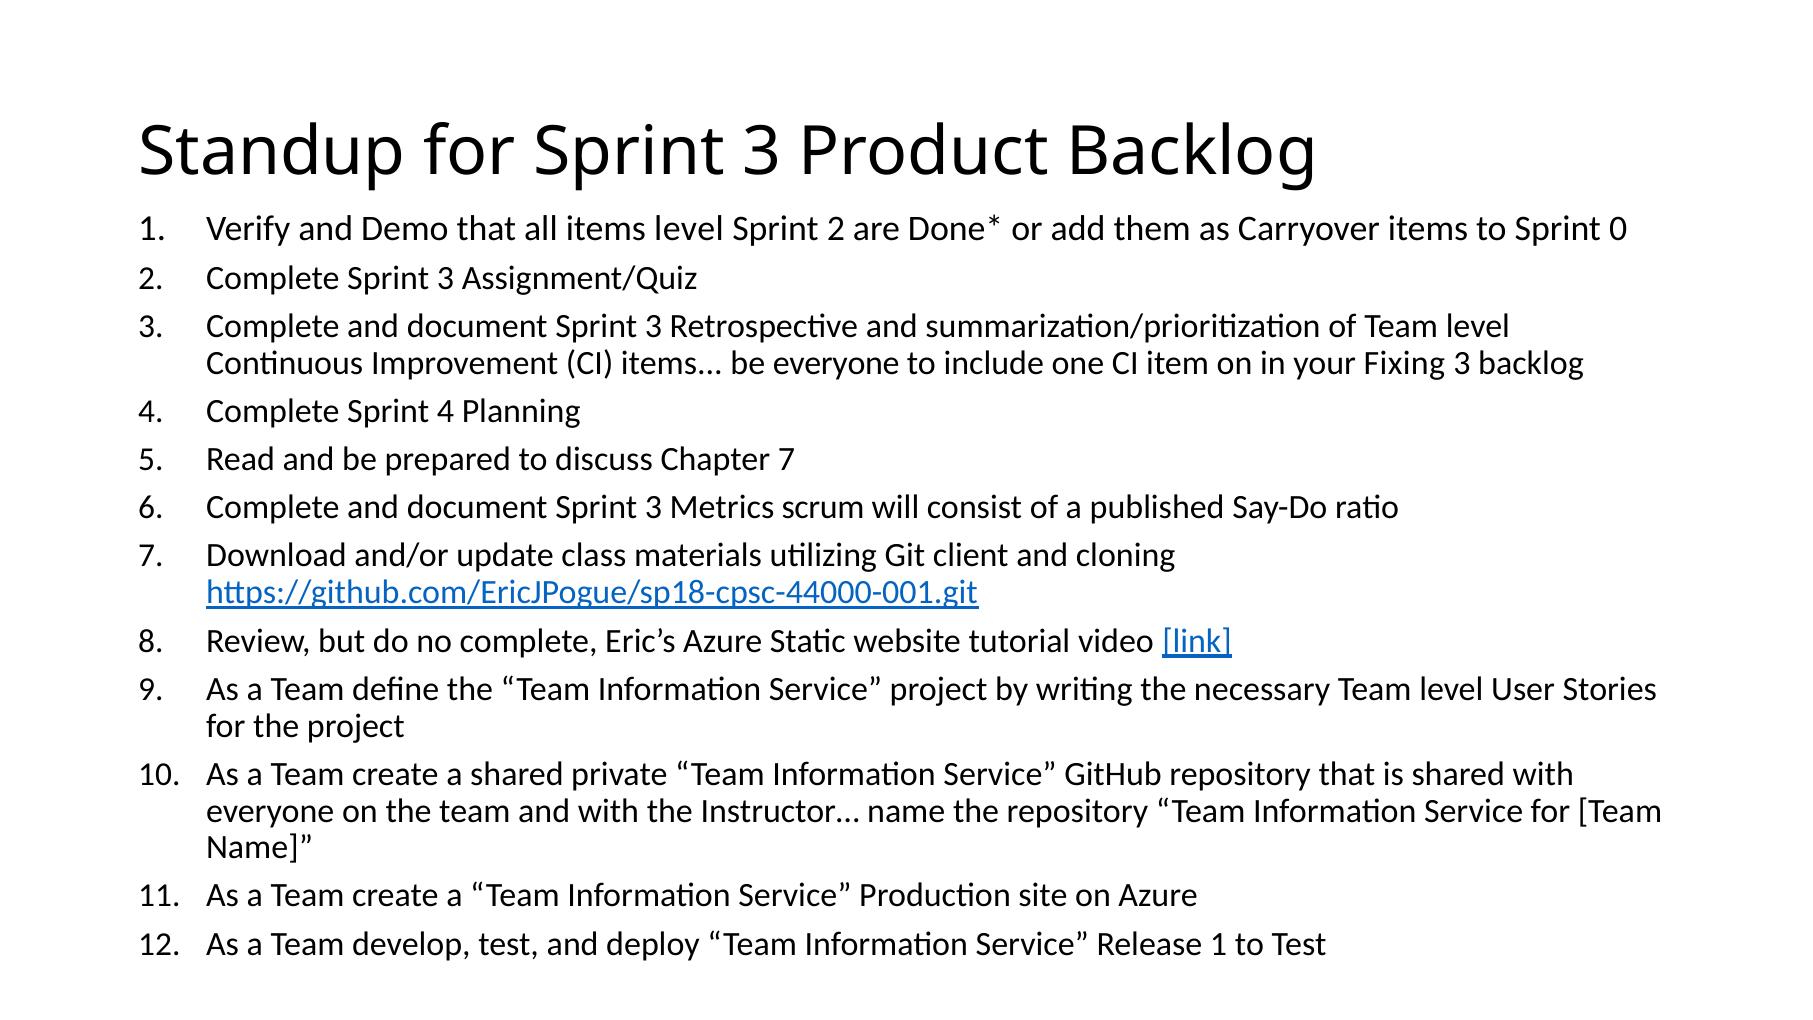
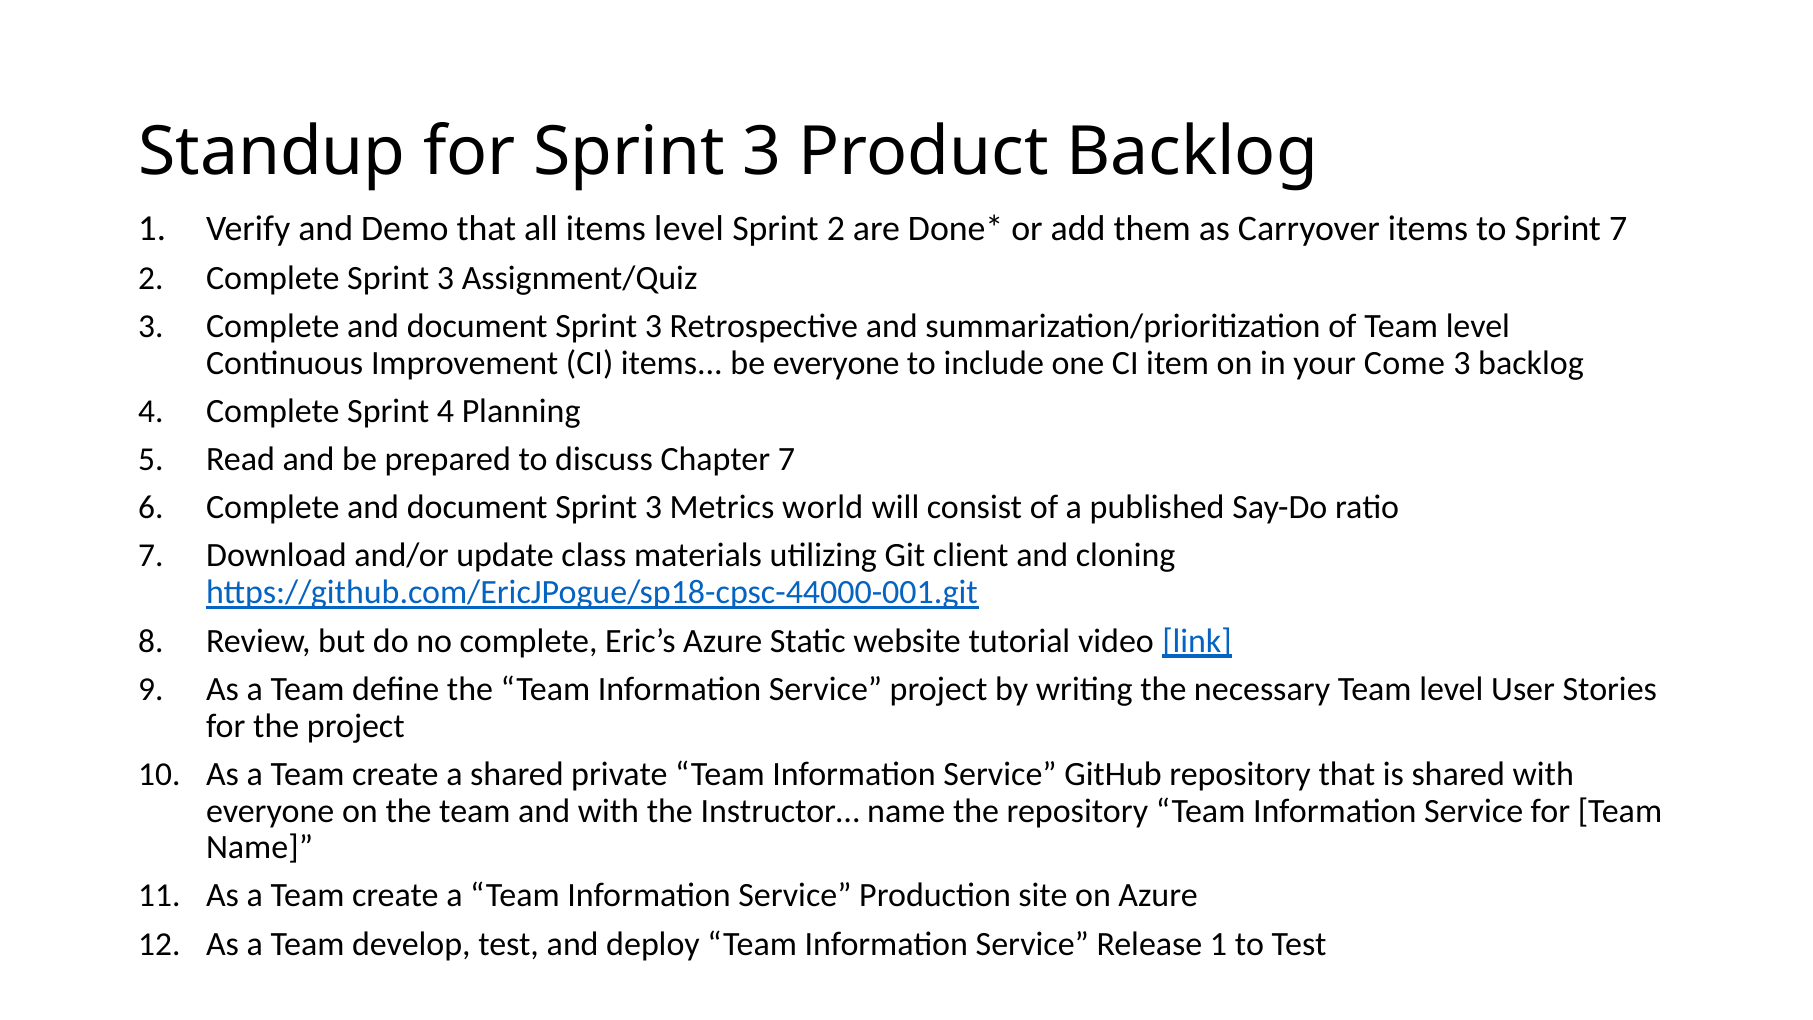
Sprint 0: 0 -> 7
Fixing: Fixing -> Come
scrum: scrum -> world
